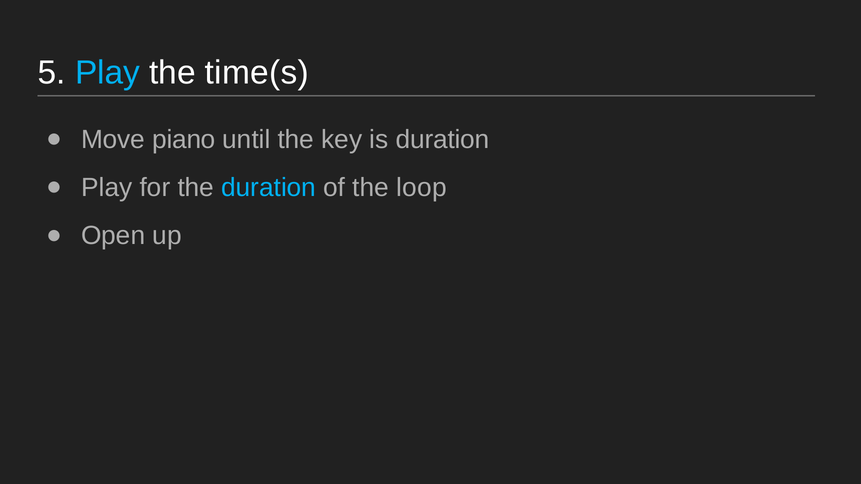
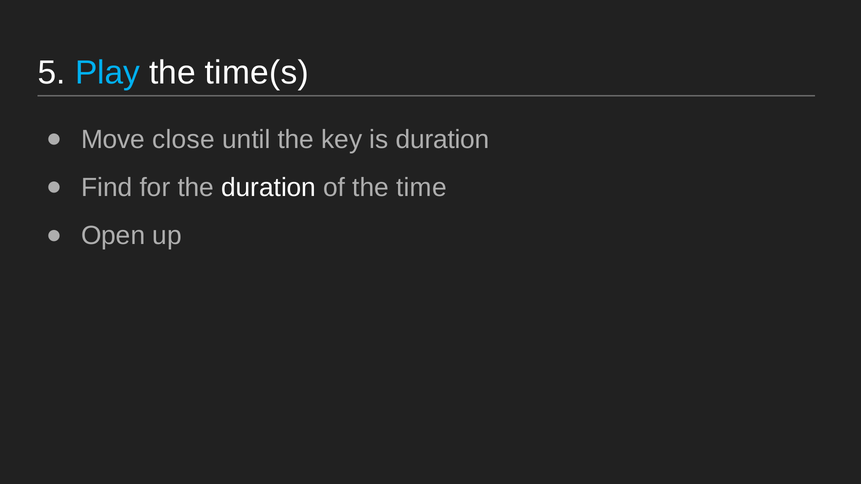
piano: piano -> close
Play at (107, 188): Play -> Find
duration at (269, 188) colour: light blue -> white
loop: loop -> time
